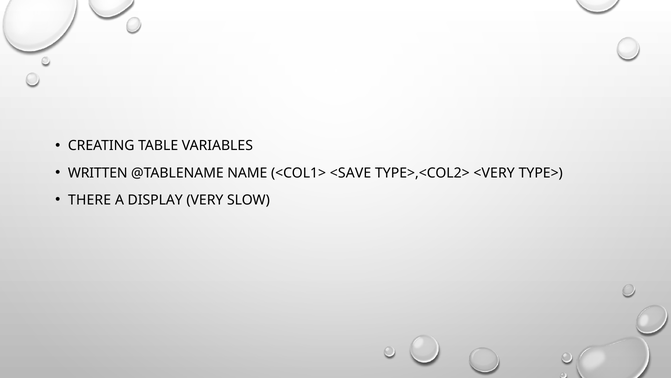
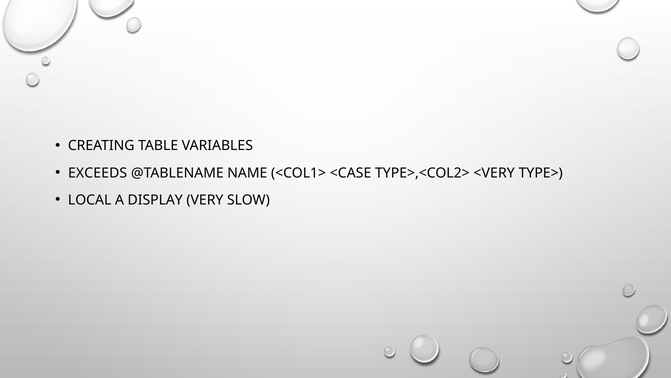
WRITTEN: WRITTEN -> EXCEEDS
<SAVE: <SAVE -> <CASE
THERE: THERE -> LOCAL
